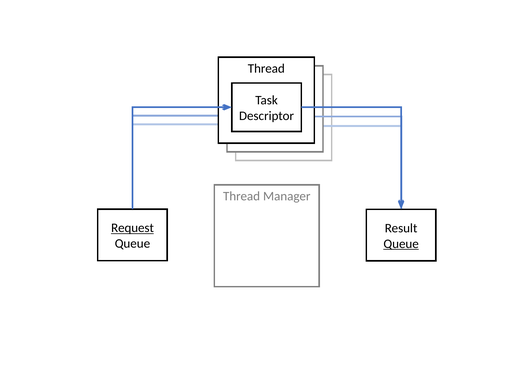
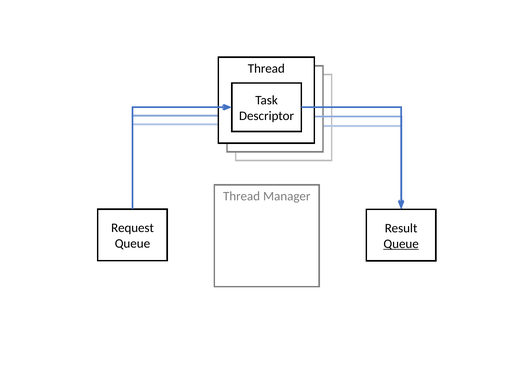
Request underline: present -> none
